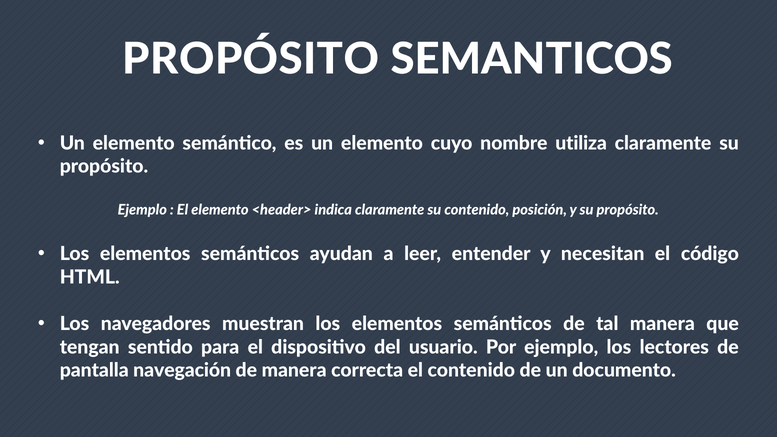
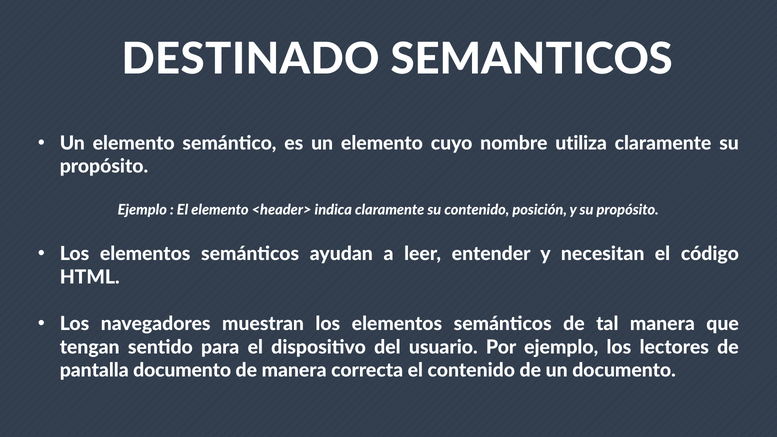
PROPÓSITO at (251, 59): PROPÓSITO -> DESTINADO
pantalla navegación: navegación -> documento
